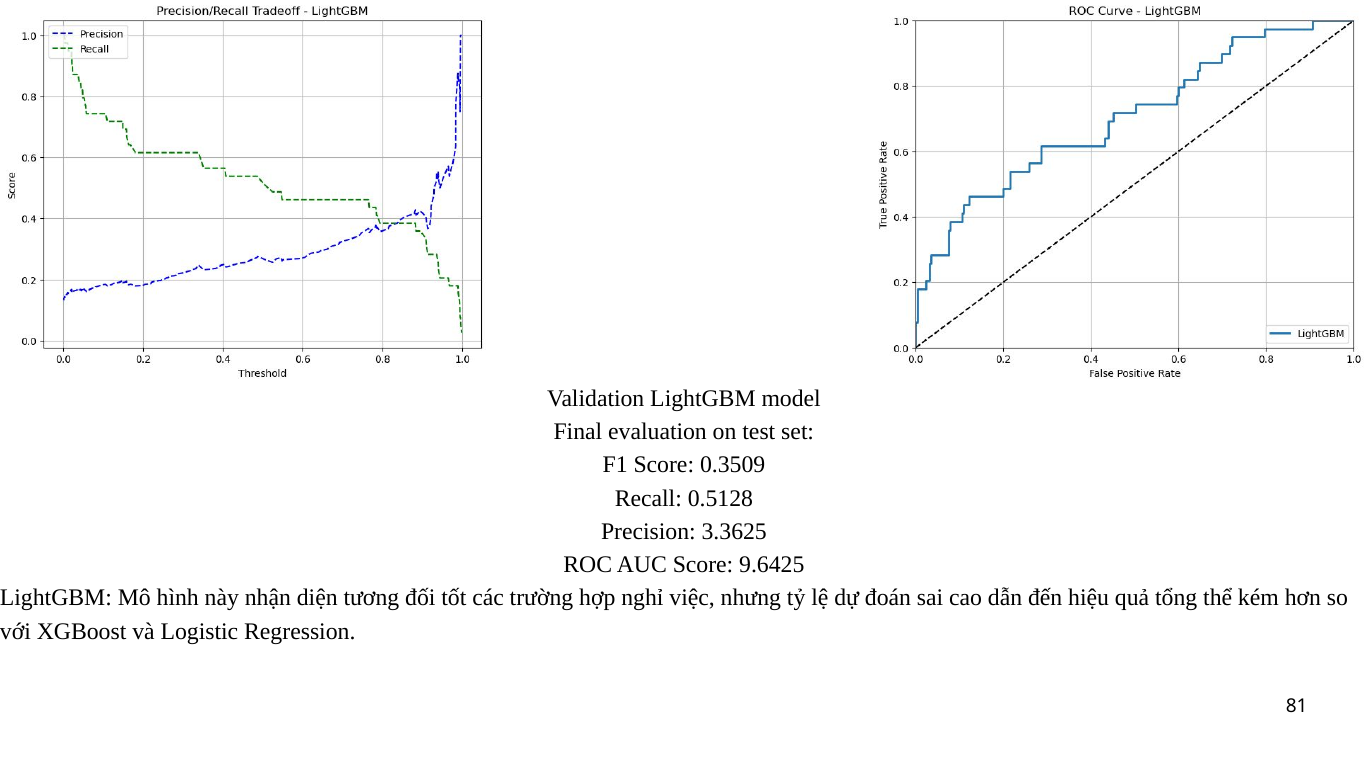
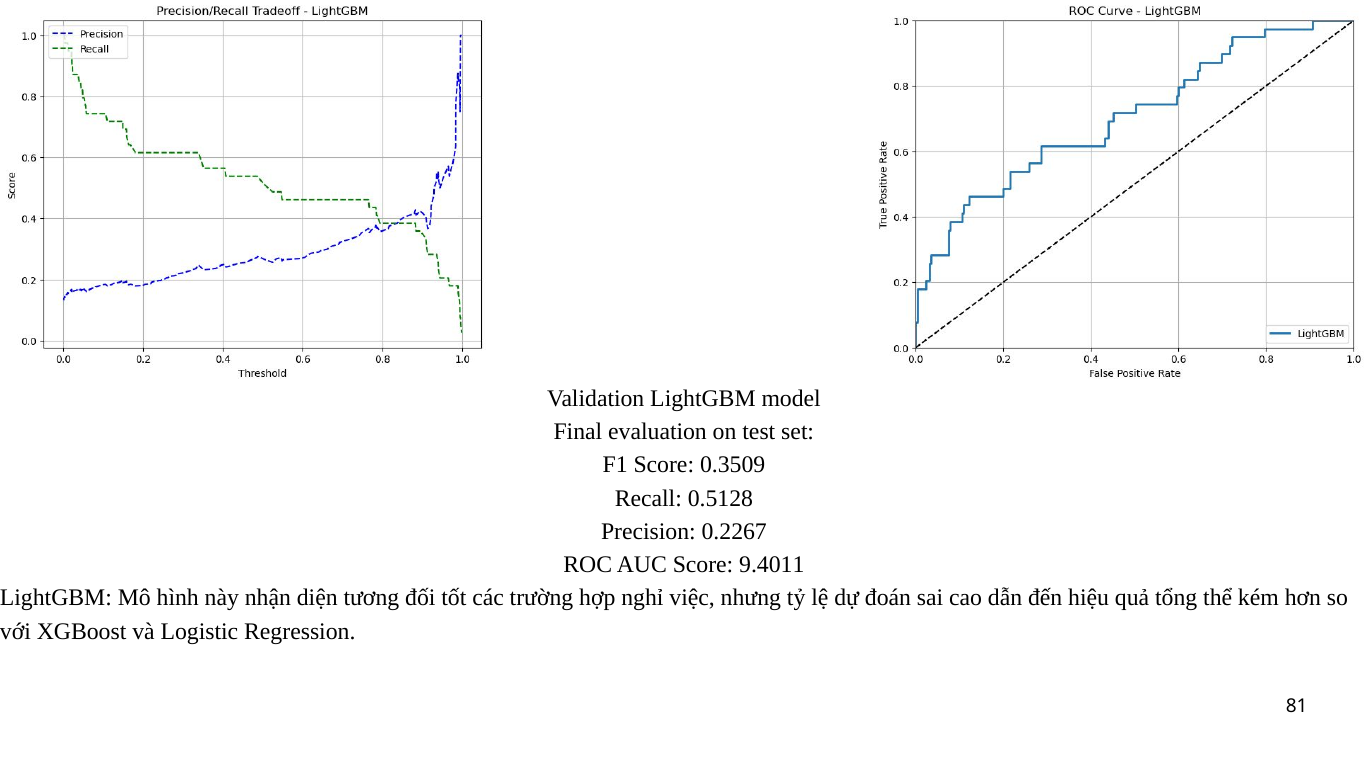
3.3625: 3.3625 -> 0.2267
9.6425: 9.6425 -> 9.4011
